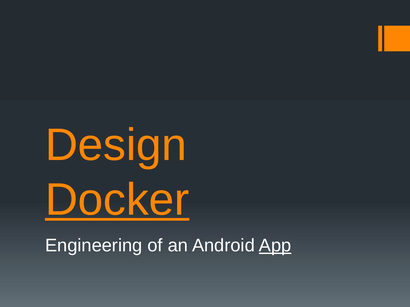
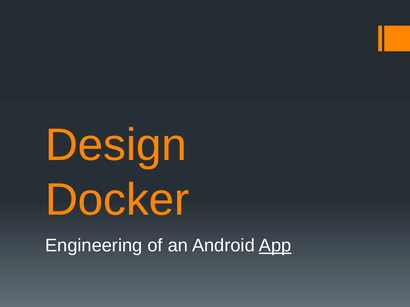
Docker underline: present -> none
